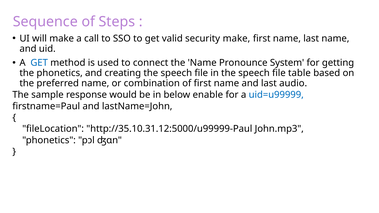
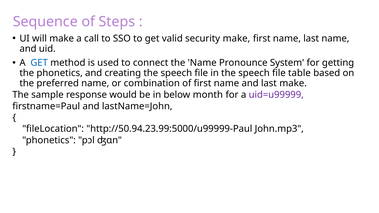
last audio: audio -> make
enable: enable -> month
uid=u99999 colour: blue -> purple
http://35.10.31.12:5000/u99999-Paul: http://35.10.31.12:5000/u99999-Paul -> http://50.94.23.99:5000/u99999-Paul
